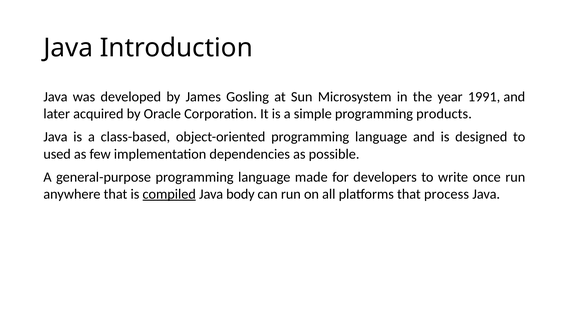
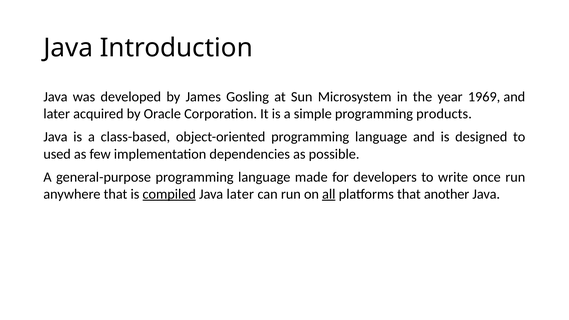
1991: 1991 -> 1969
Java body: body -> later
all underline: none -> present
process: process -> another
